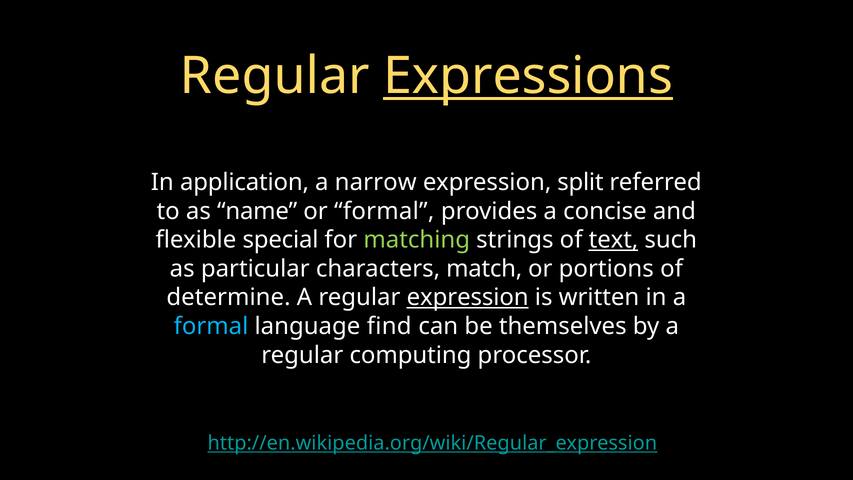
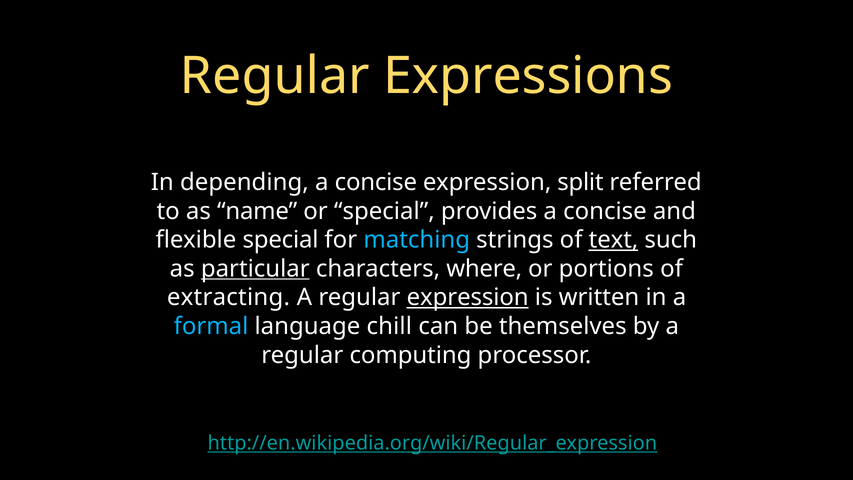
Expressions underline: present -> none
application: application -> depending
narrow at (376, 182): narrow -> concise
or formal: formal -> special
matching colour: light green -> light blue
particular underline: none -> present
match: match -> where
determine: determine -> extracting
find: find -> chill
